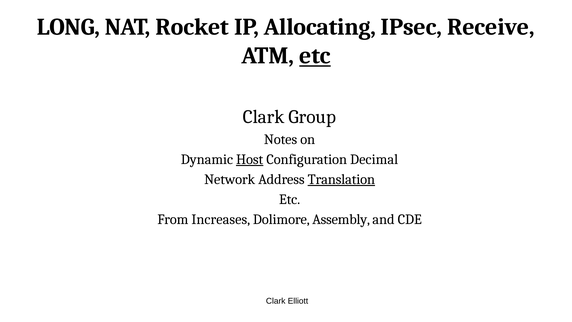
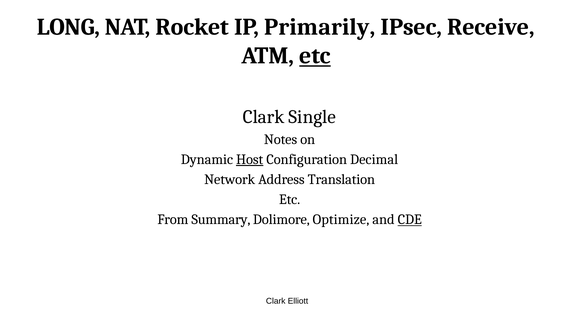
Allocating: Allocating -> Primarily
Group: Group -> Single
Translation underline: present -> none
Increases: Increases -> Summary
Assembly: Assembly -> Optimize
CDE underline: none -> present
